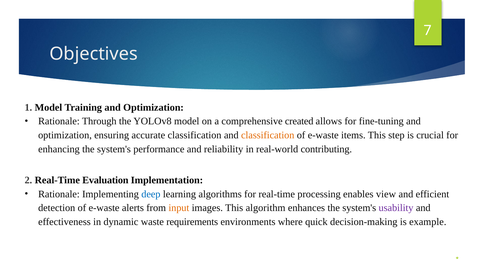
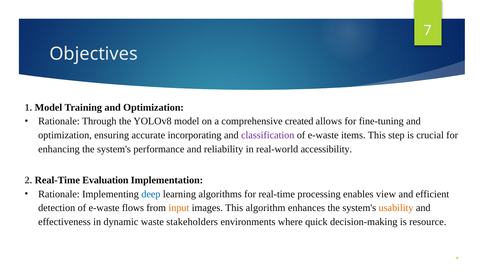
accurate classification: classification -> incorporating
classification at (268, 135) colour: orange -> purple
contributing: contributing -> accessibility
alerts: alerts -> flows
usability colour: purple -> orange
requirements: requirements -> stakeholders
example: example -> resource
